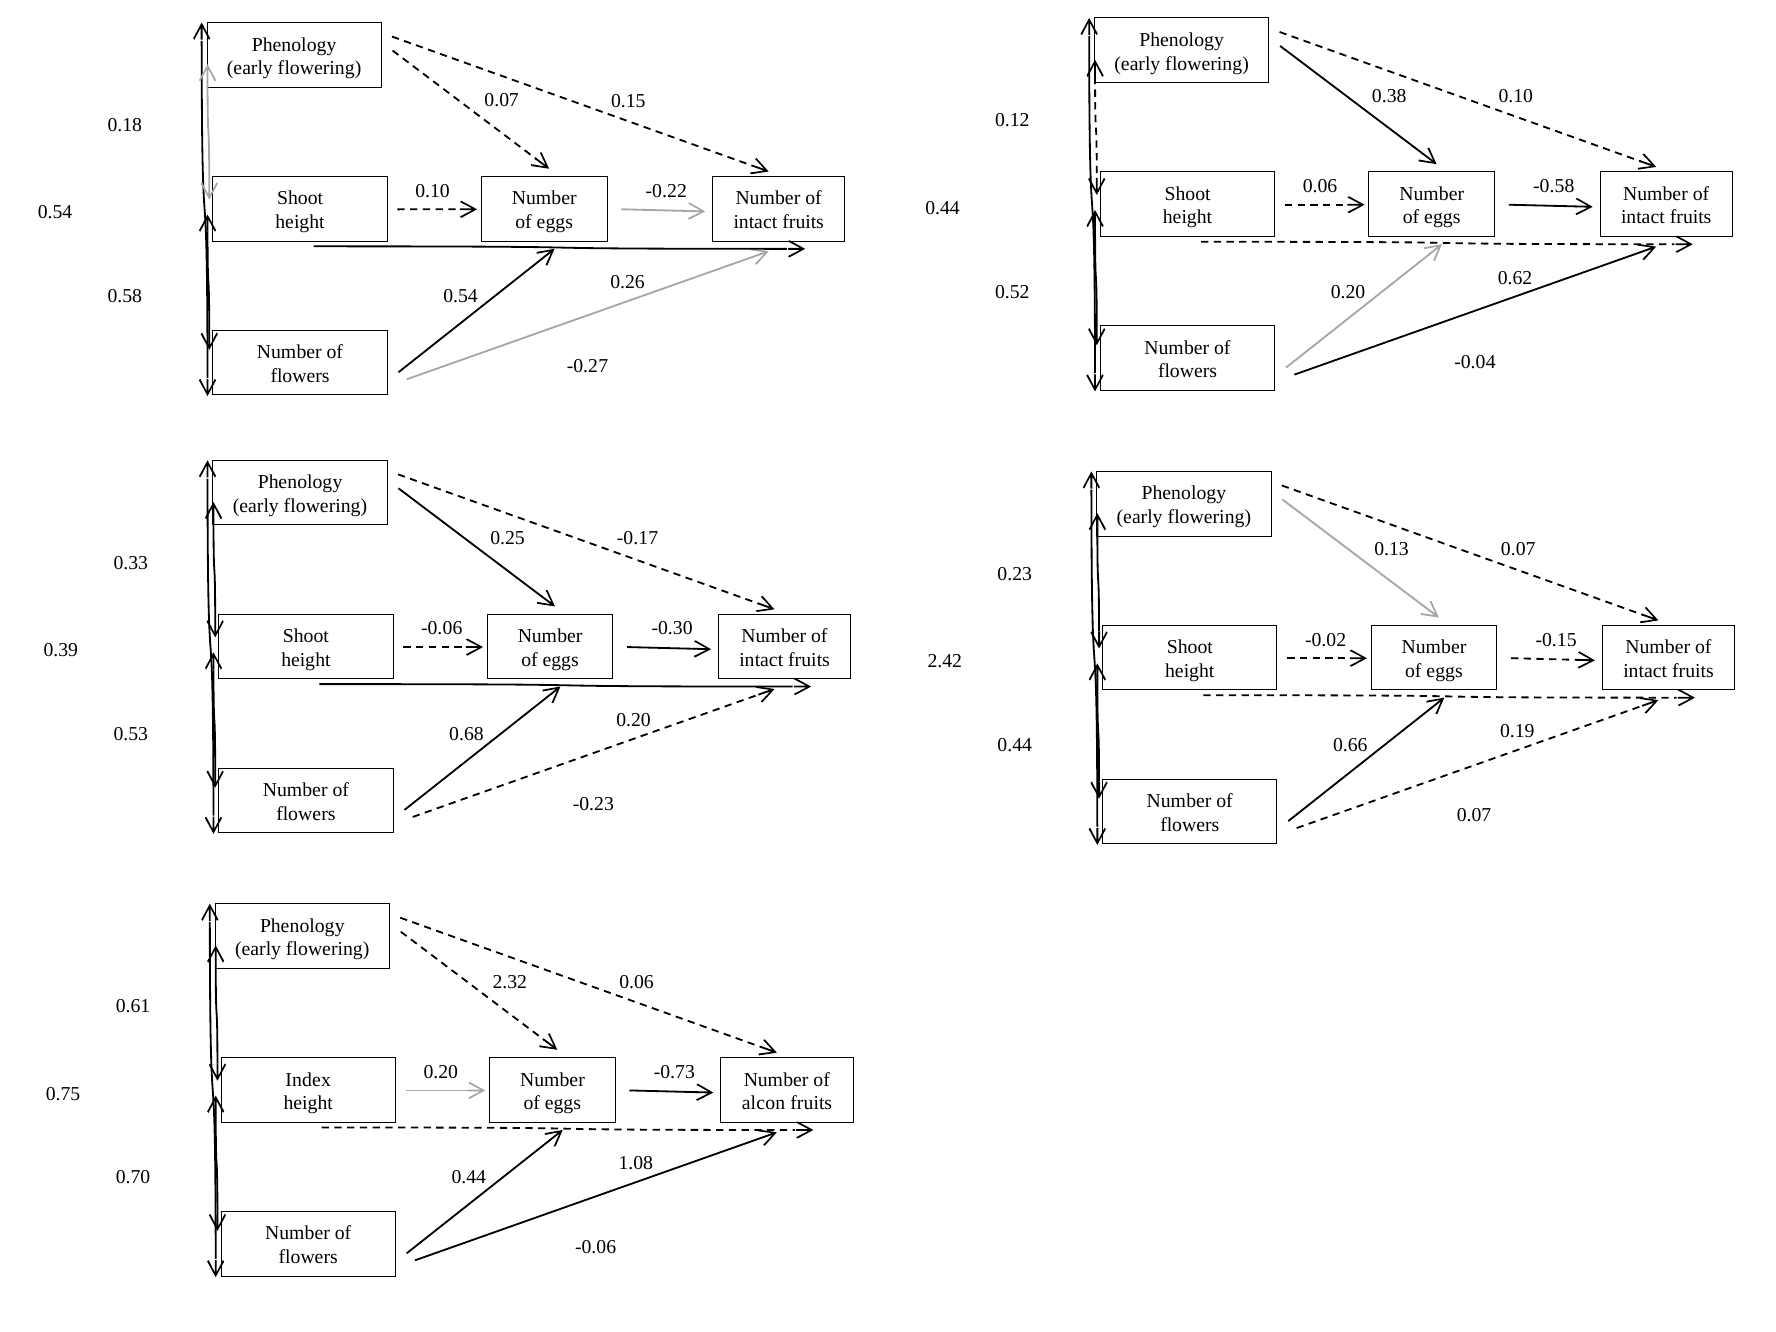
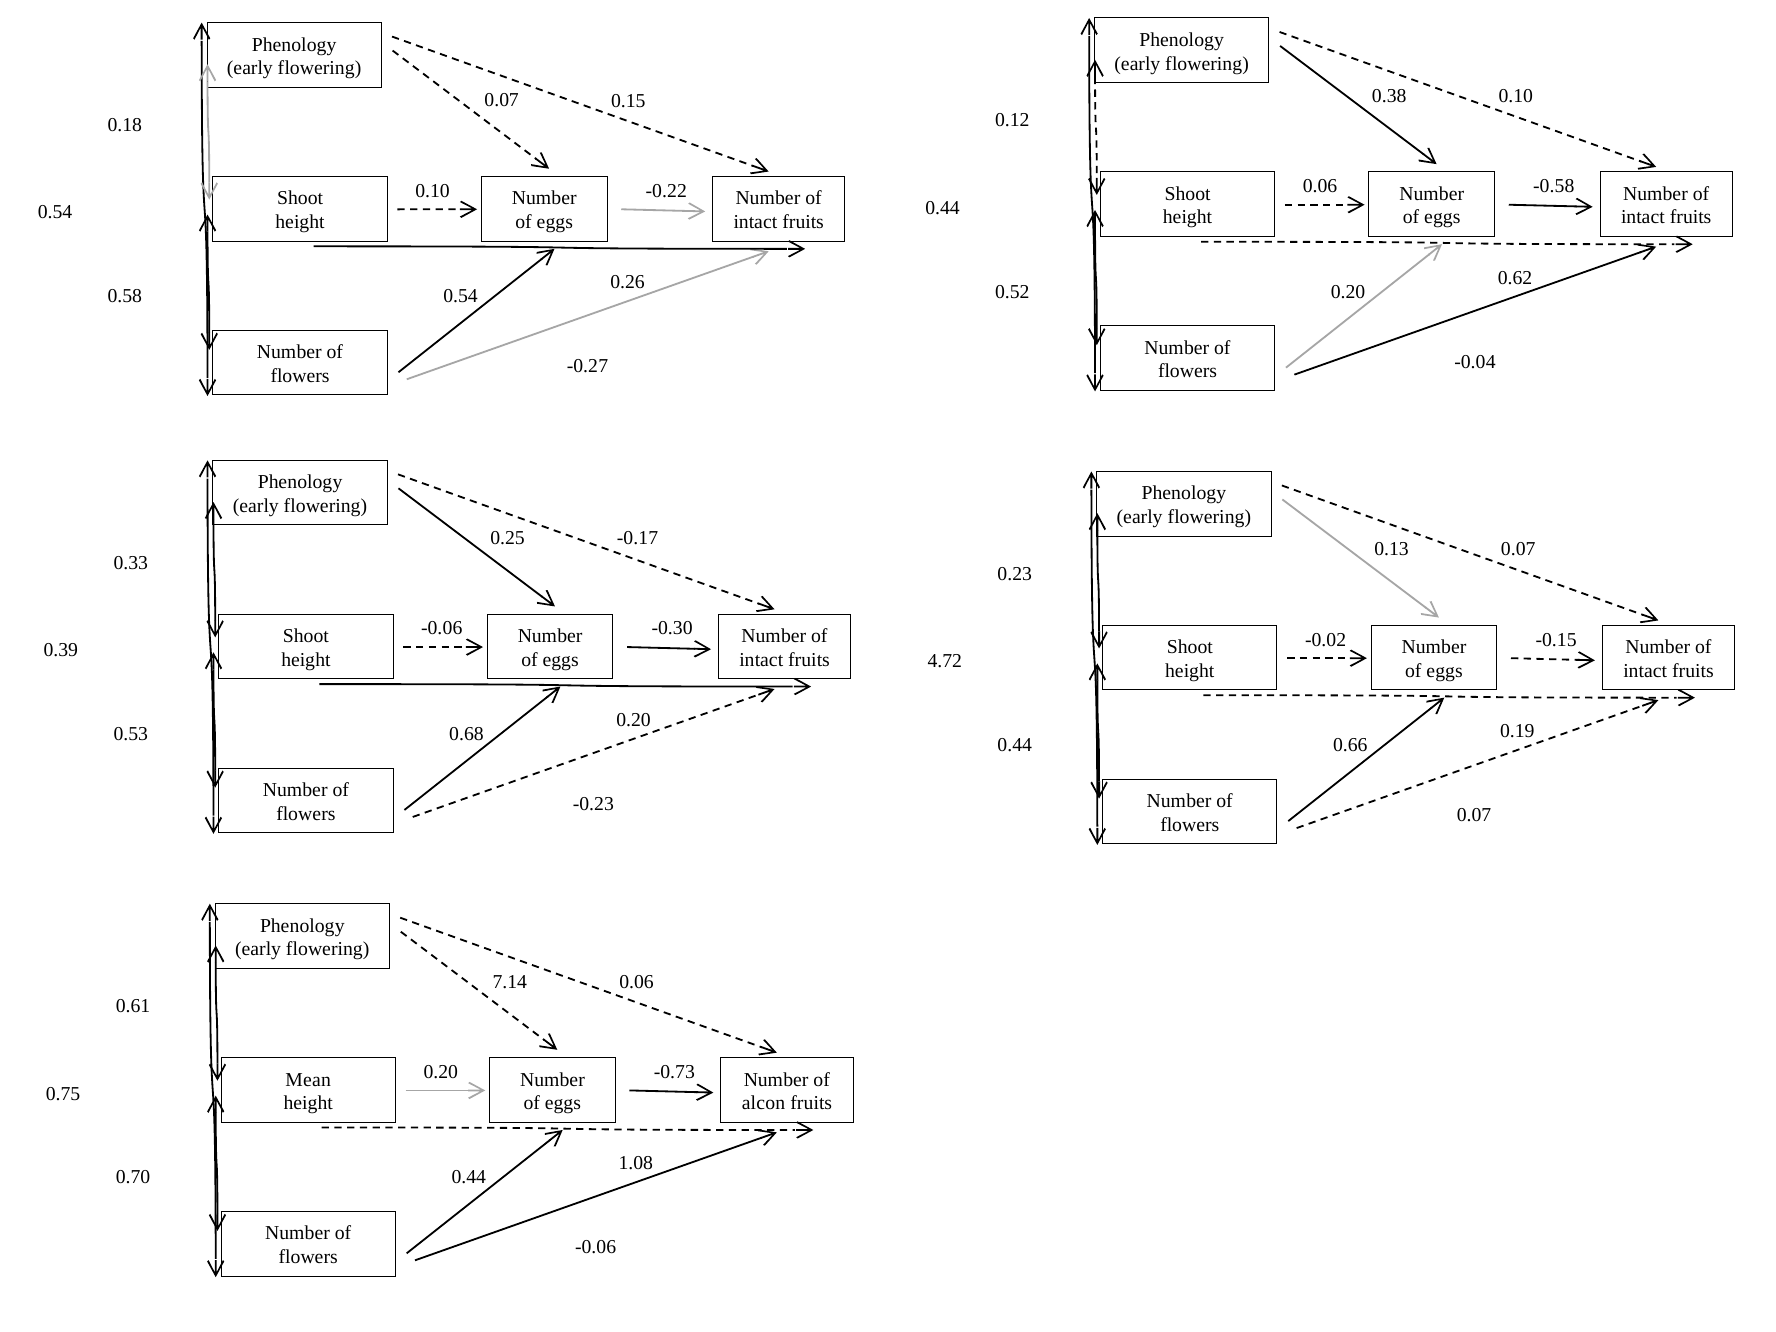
2.42: 2.42 -> 4.72
2.32: 2.32 -> 7.14
Index: Index -> Mean
